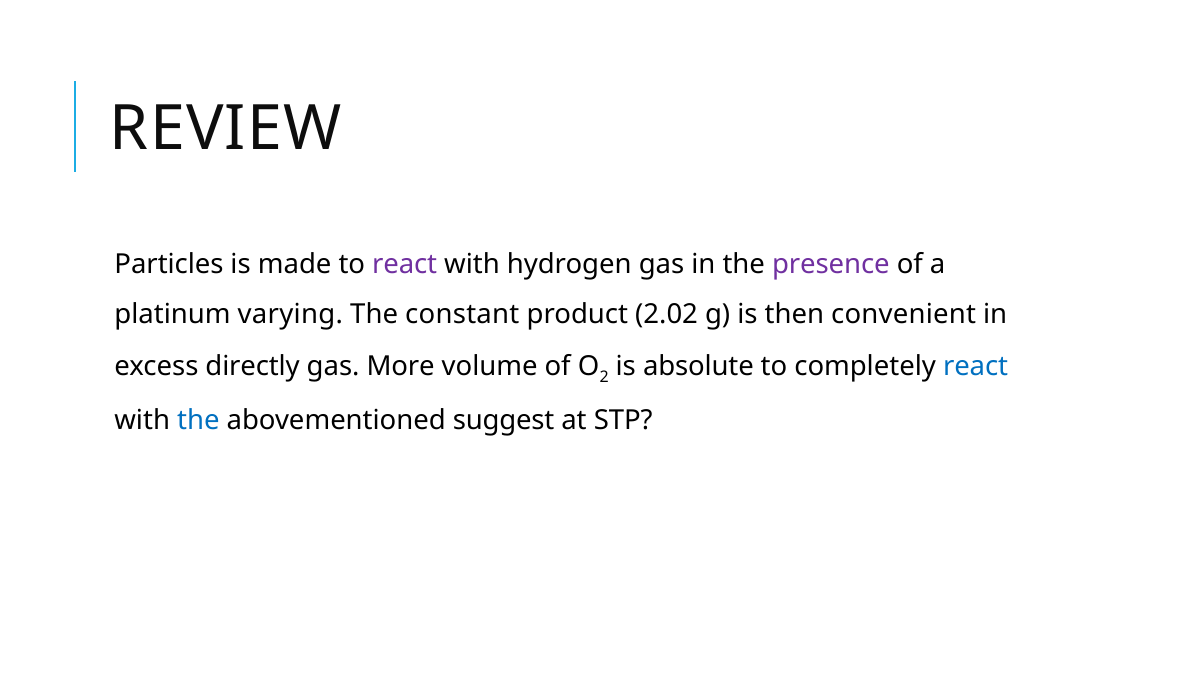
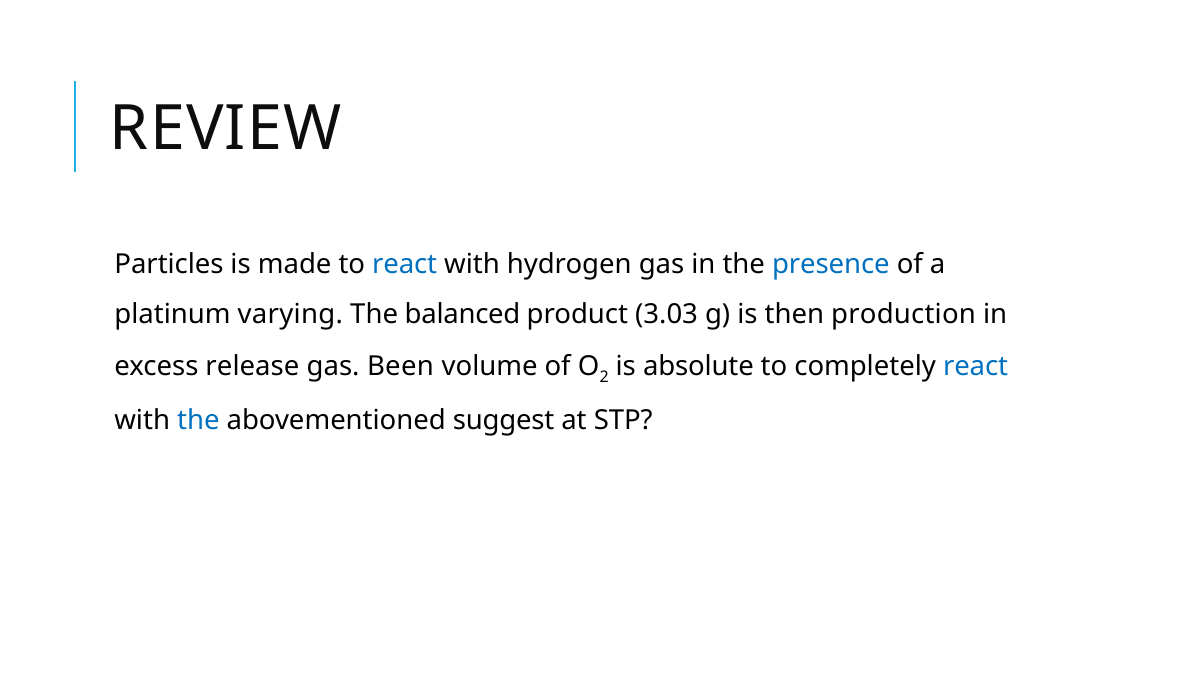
react at (405, 265) colour: purple -> blue
presence colour: purple -> blue
constant: constant -> balanced
2.02: 2.02 -> 3.03
convenient: convenient -> production
directly: directly -> release
More: More -> Been
